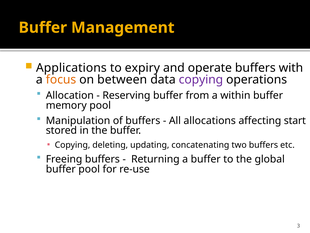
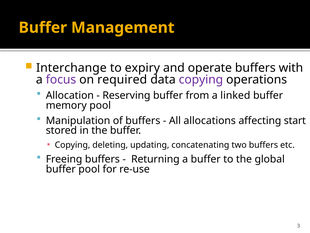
Applications: Applications -> Interchange
focus colour: orange -> purple
between: between -> required
within: within -> linked
